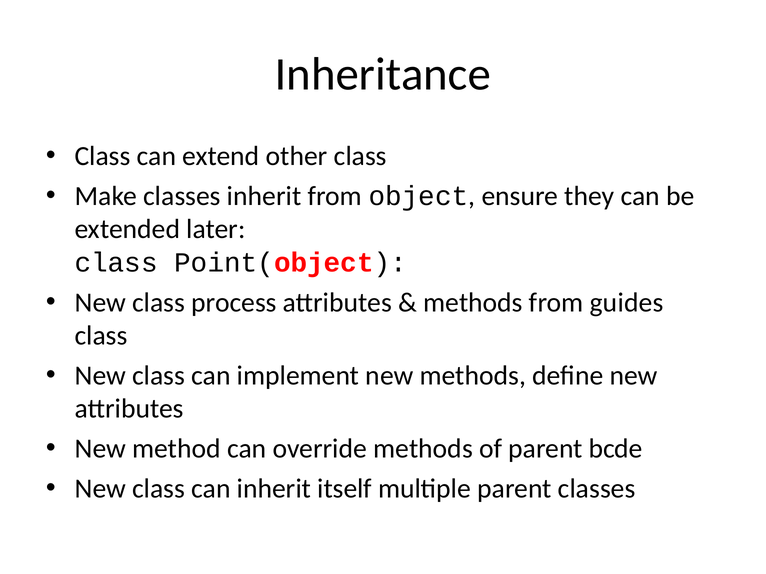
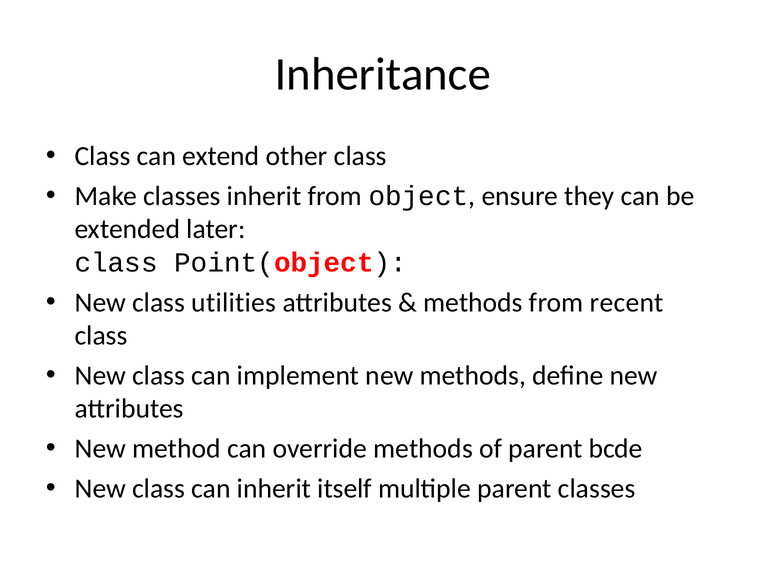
process: process -> utilities
guides: guides -> recent
